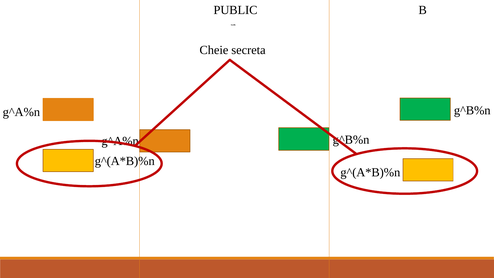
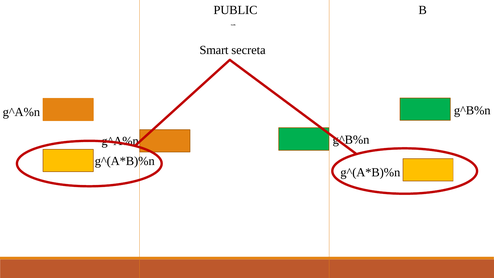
Cheie: Cheie -> Smart
